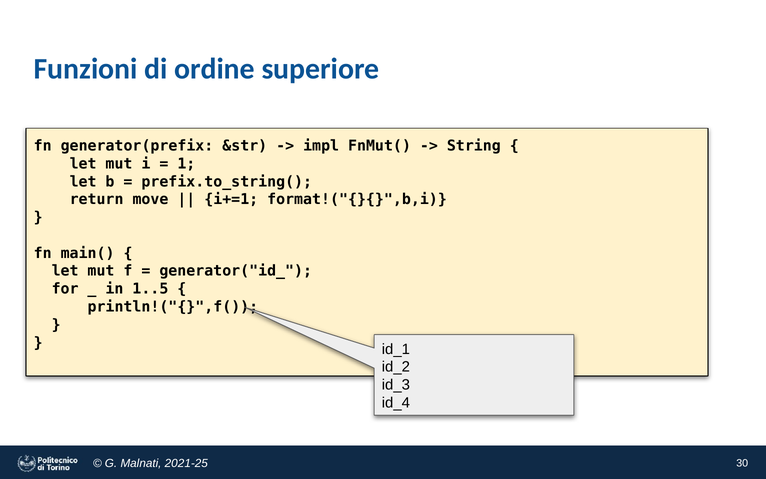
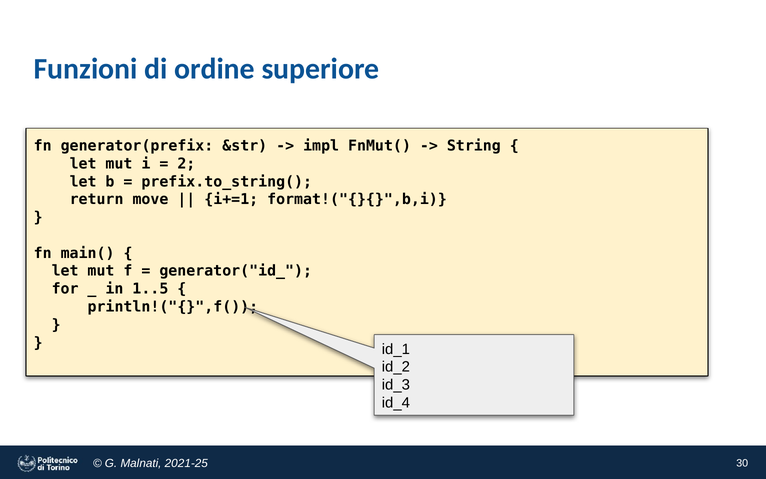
1: 1 -> 2
